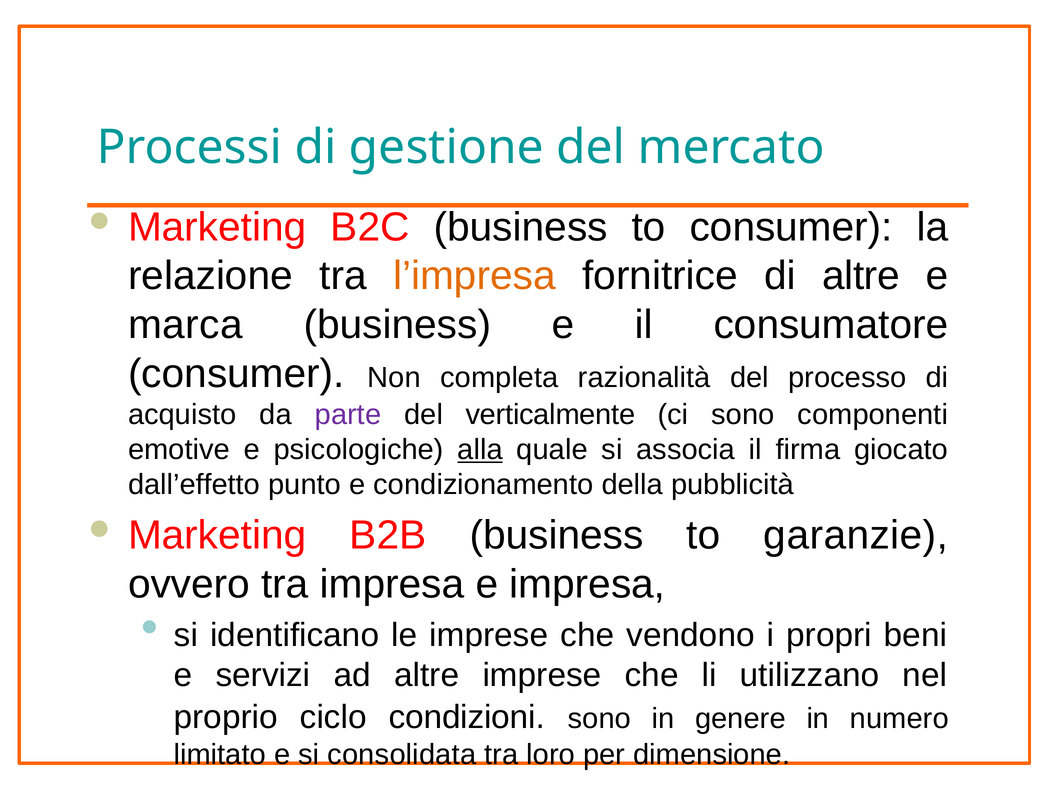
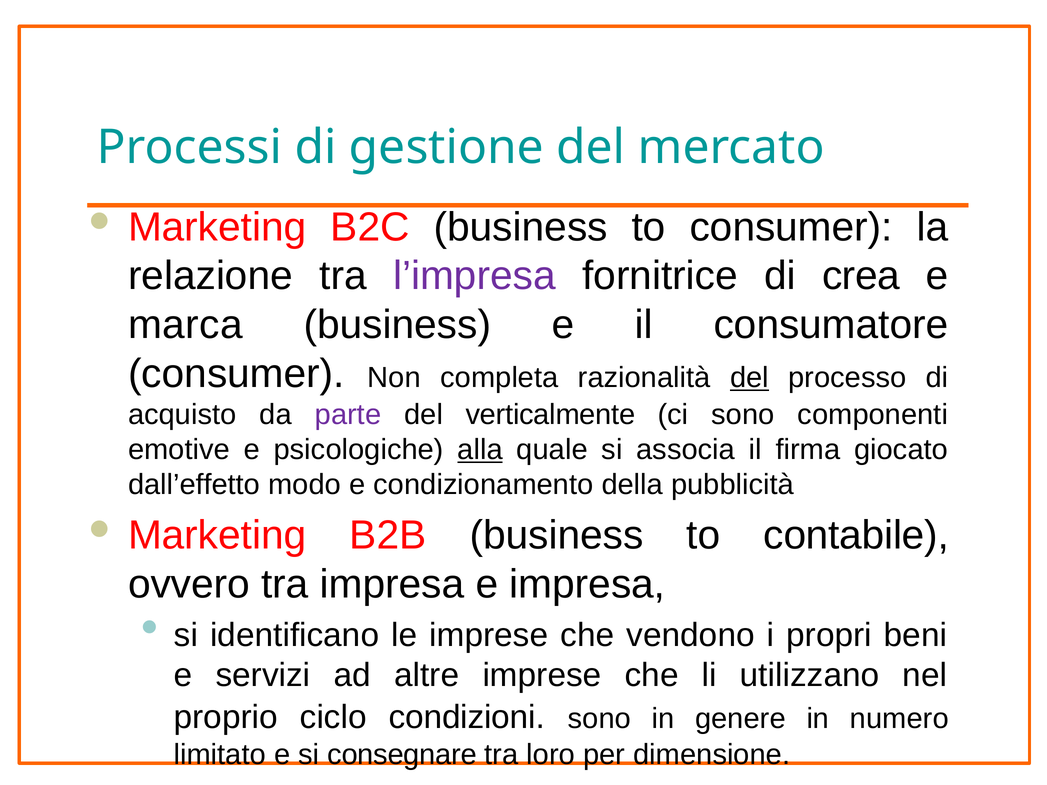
l’impresa colour: orange -> purple
di altre: altre -> crea
del at (749, 378) underline: none -> present
punto: punto -> modo
garanzie: garanzie -> contabile
consolidata: consolidata -> consegnare
